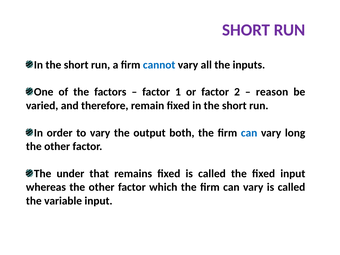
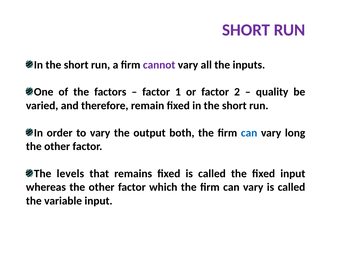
cannot colour: blue -> purple
reason: reason -> quality
under: under -> levels
